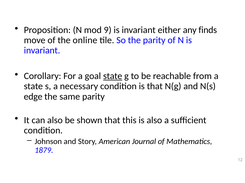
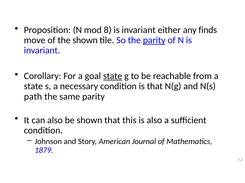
9: 9 -> 8
the online: online -> shown
parity at (154, 40) underline: none -> present
edge: edge -> path
